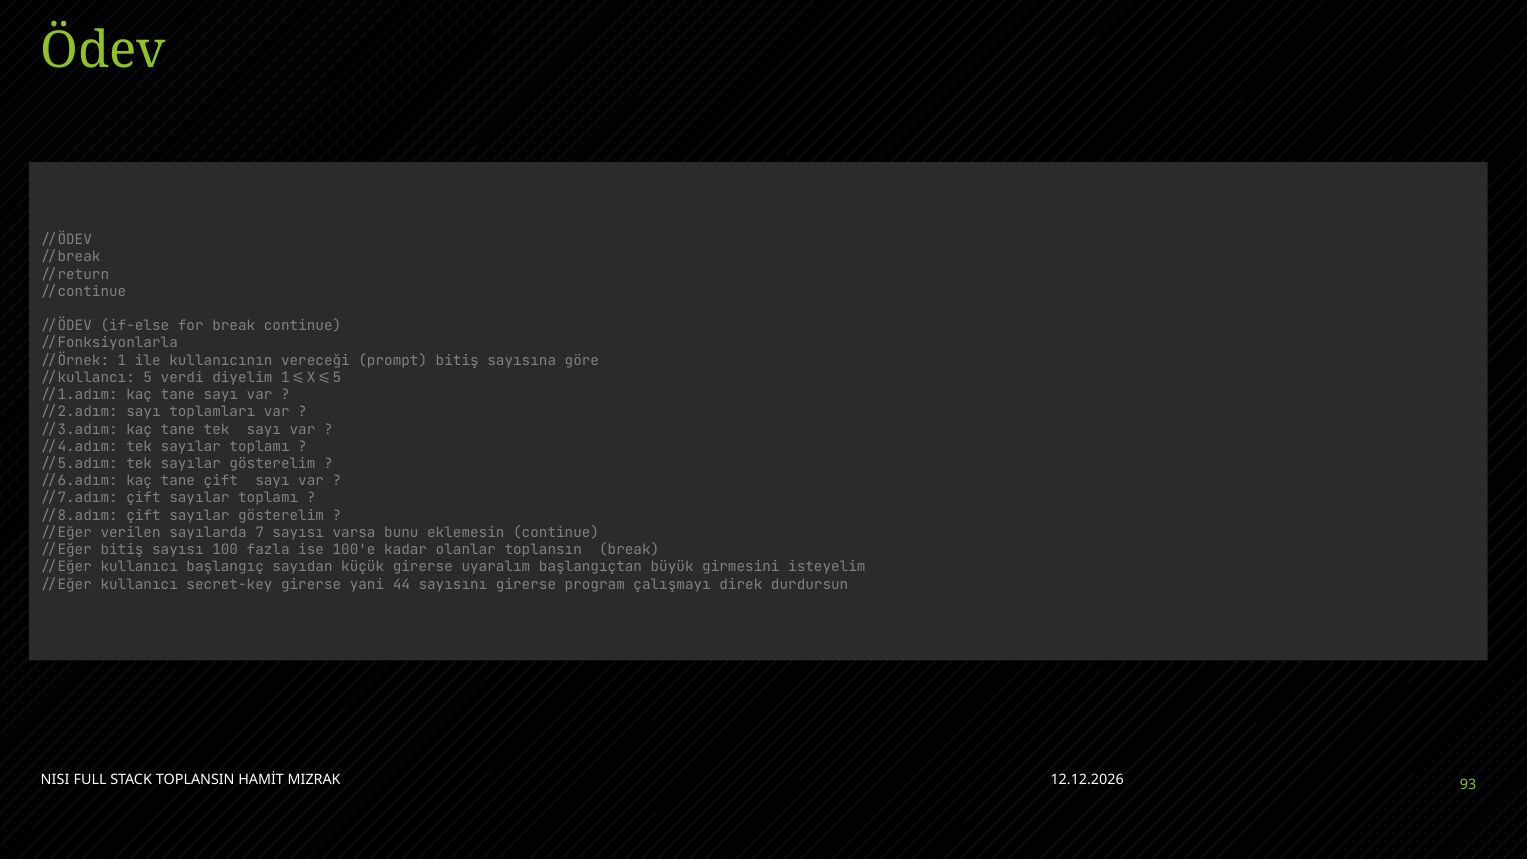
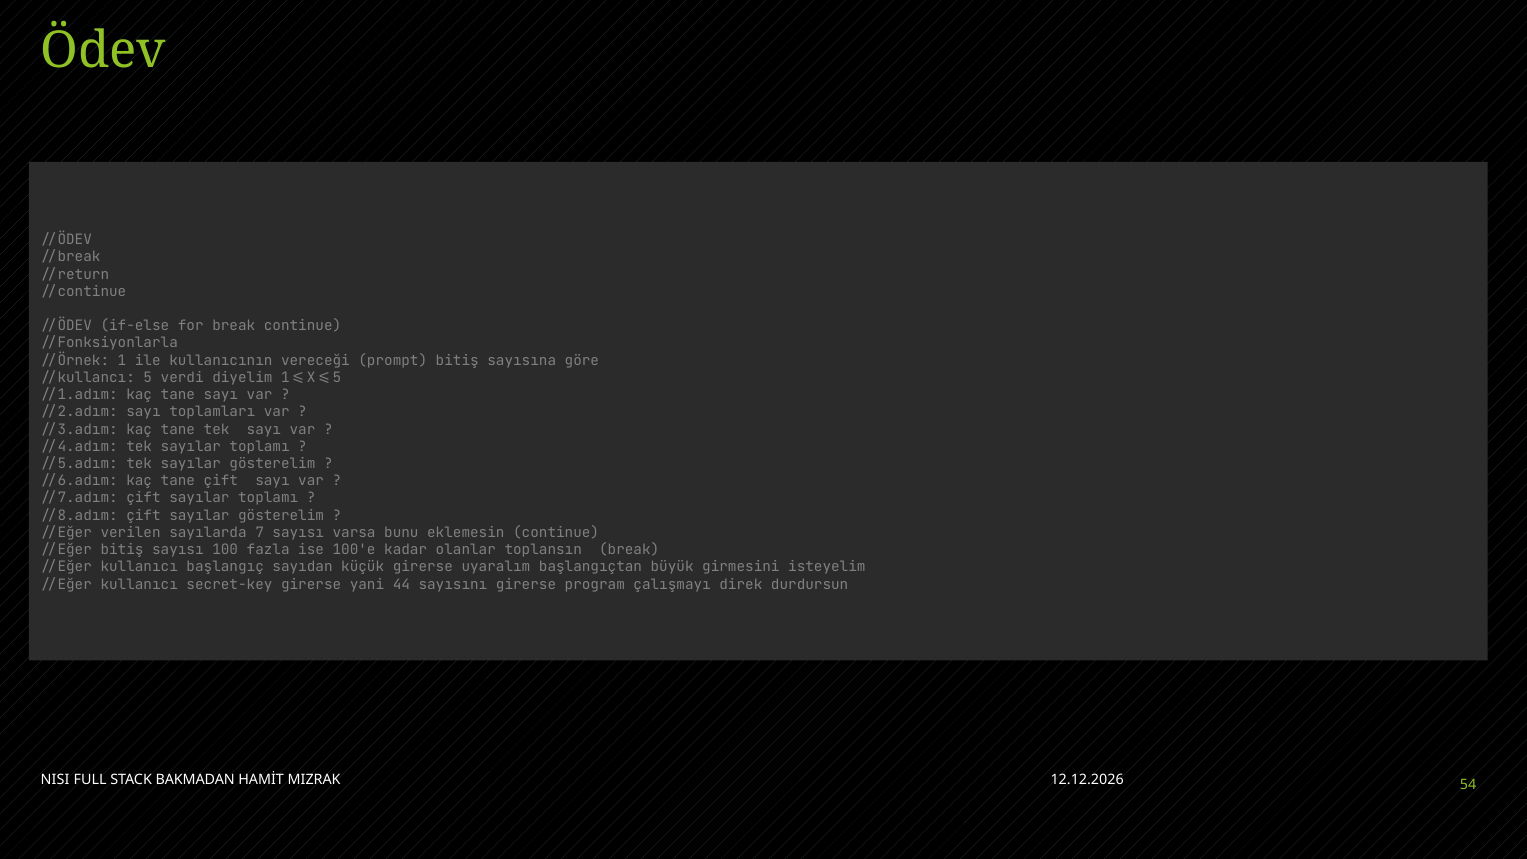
TOPLANSIN: TOPLANSIN -> BAKMADAN
93: 93 -> 54
